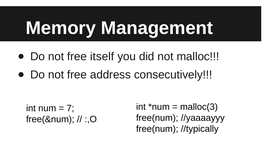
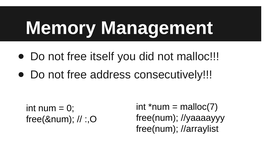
malloc(3: malloc(3 -> malloc(7
7: 7 -> 0
//typically: //typically -> //arraylist
